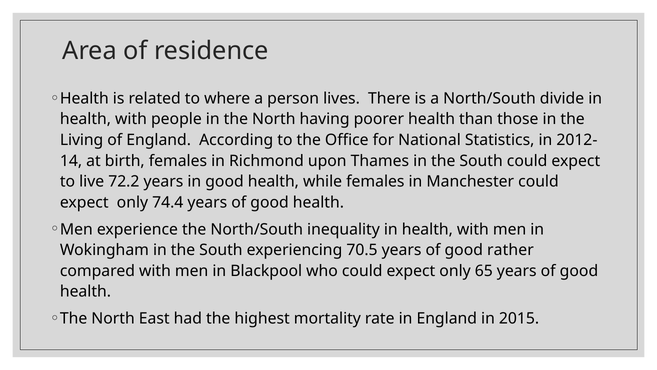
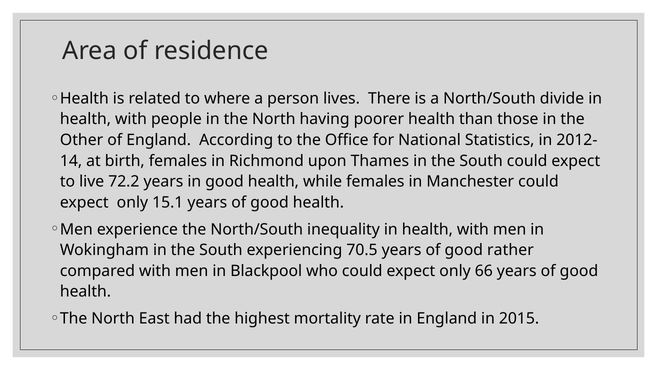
Living: Living -> Other
74.4: 74.4 -> 15.1
65: 65 -> 66
